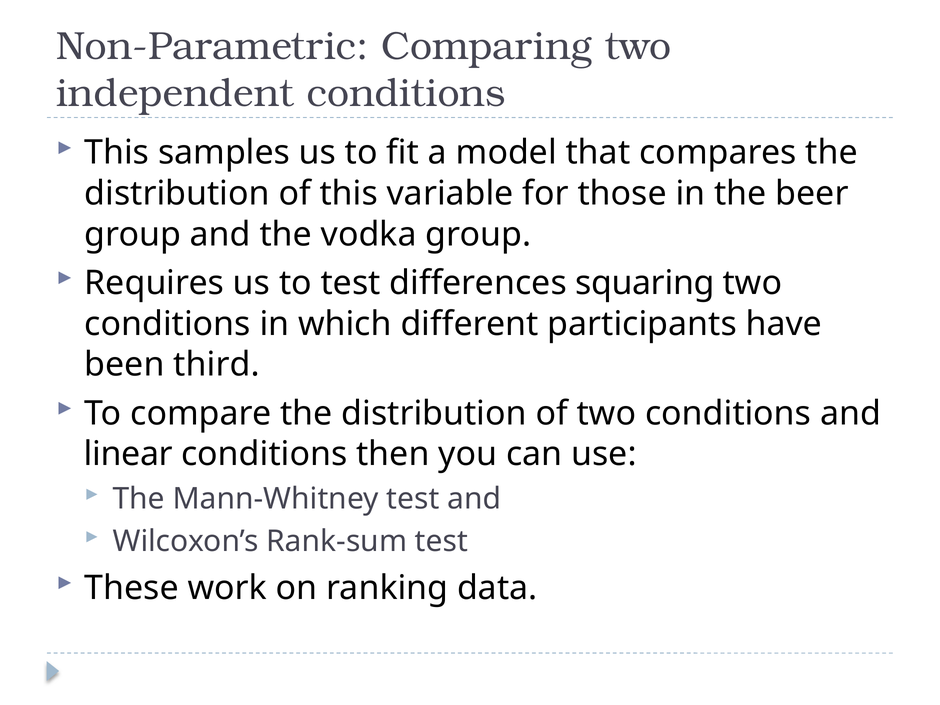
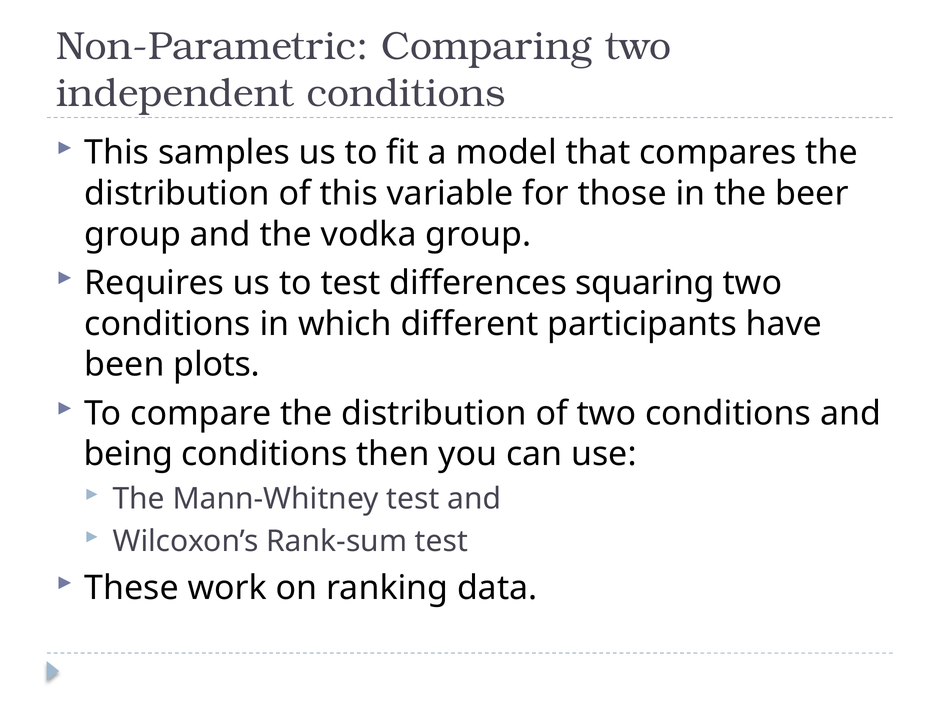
third: third -> plots
linear: linear -> being
